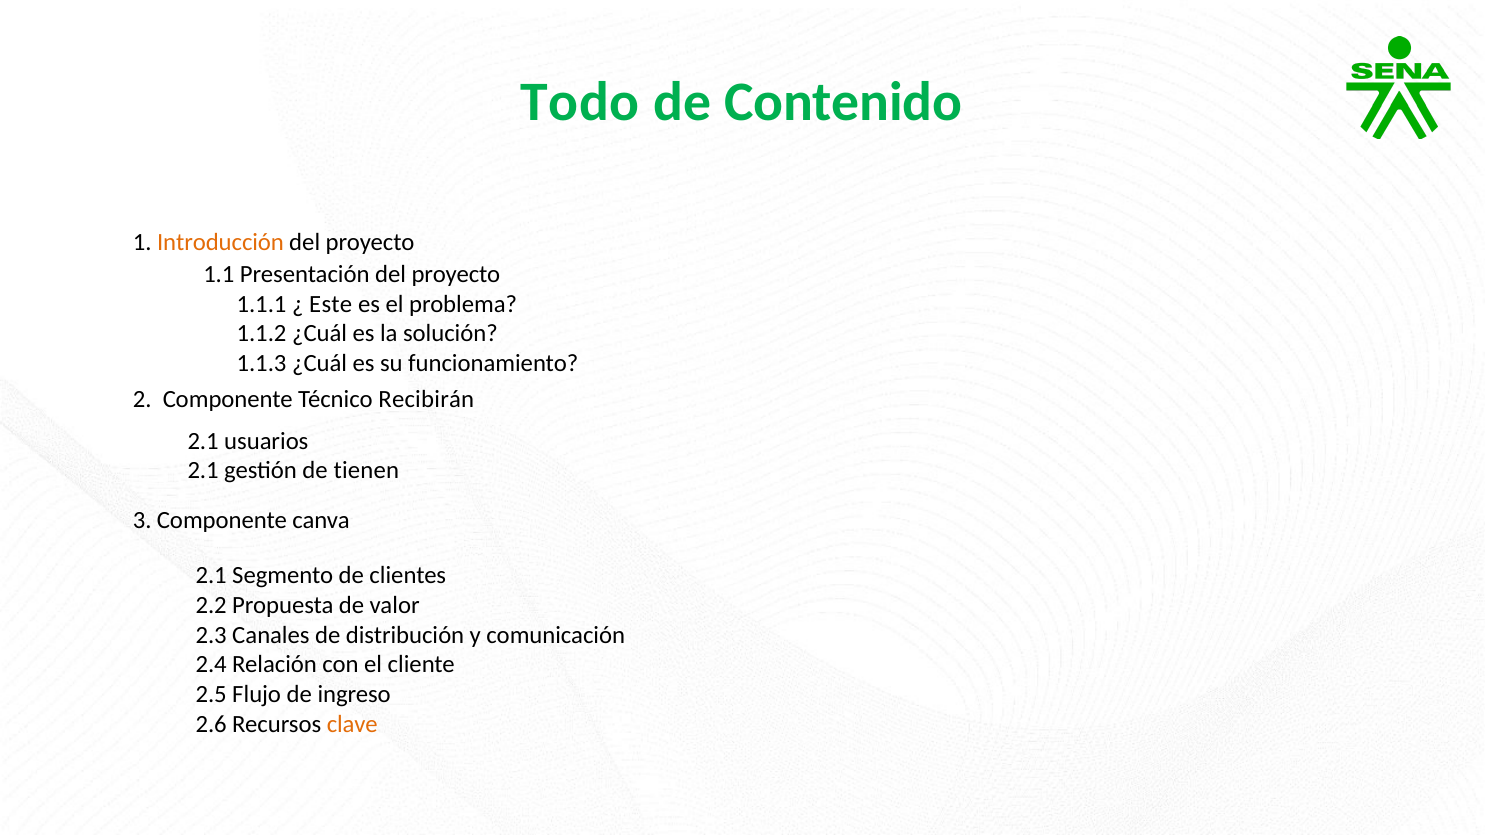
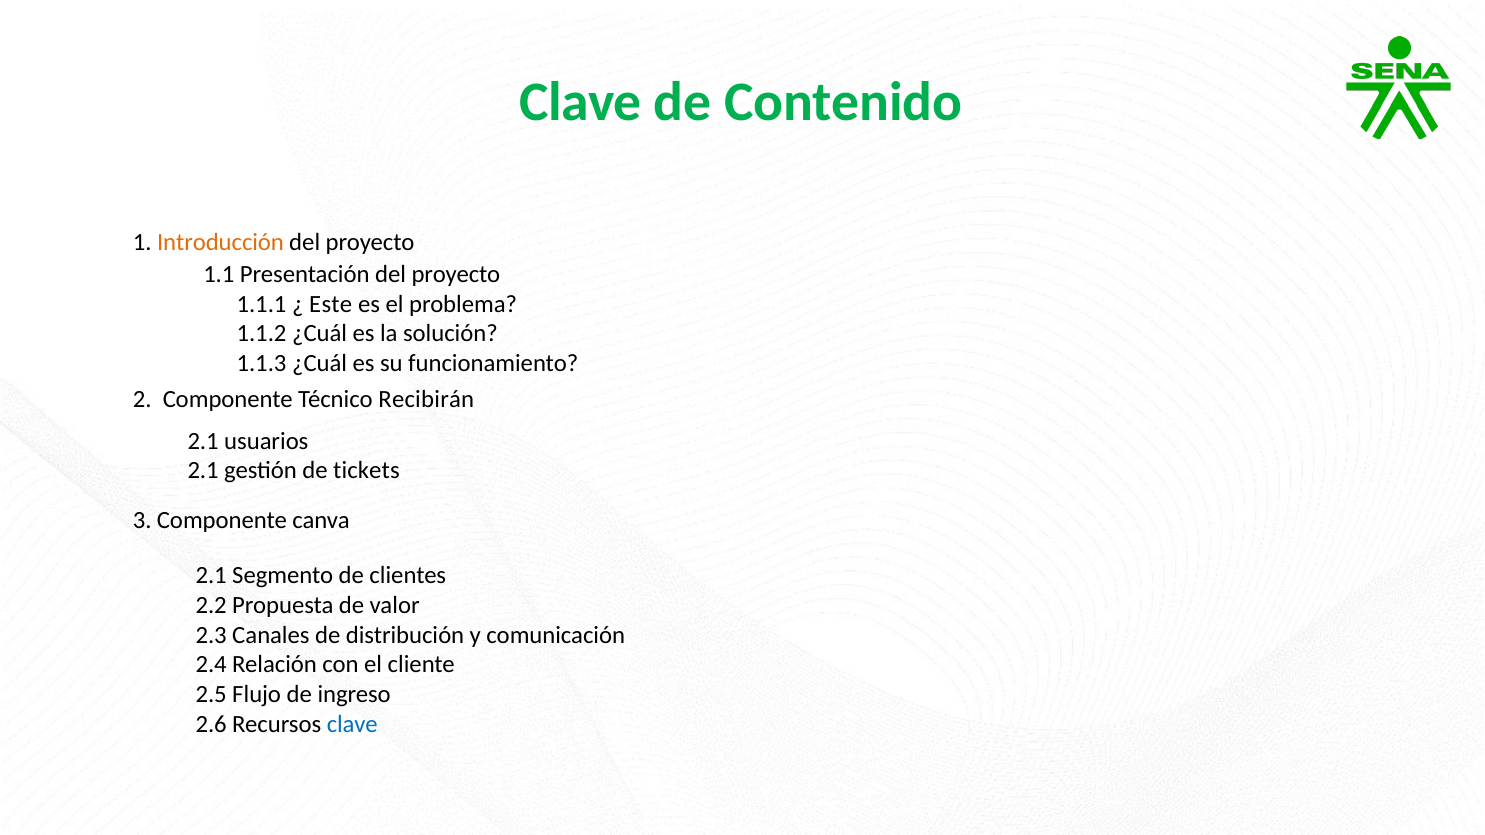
Todo at (580, 102): Todo -> Clave
tienen: tienen -> tickets
clave at (352, 724) colour: orange -> blue
